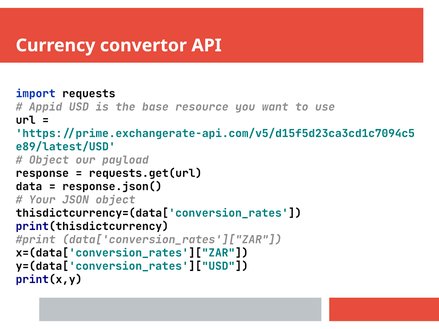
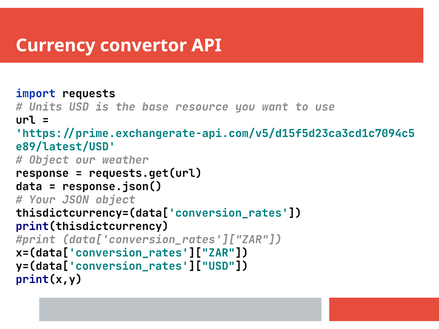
Appid: Appid -> Units
payload: payload -> weather
